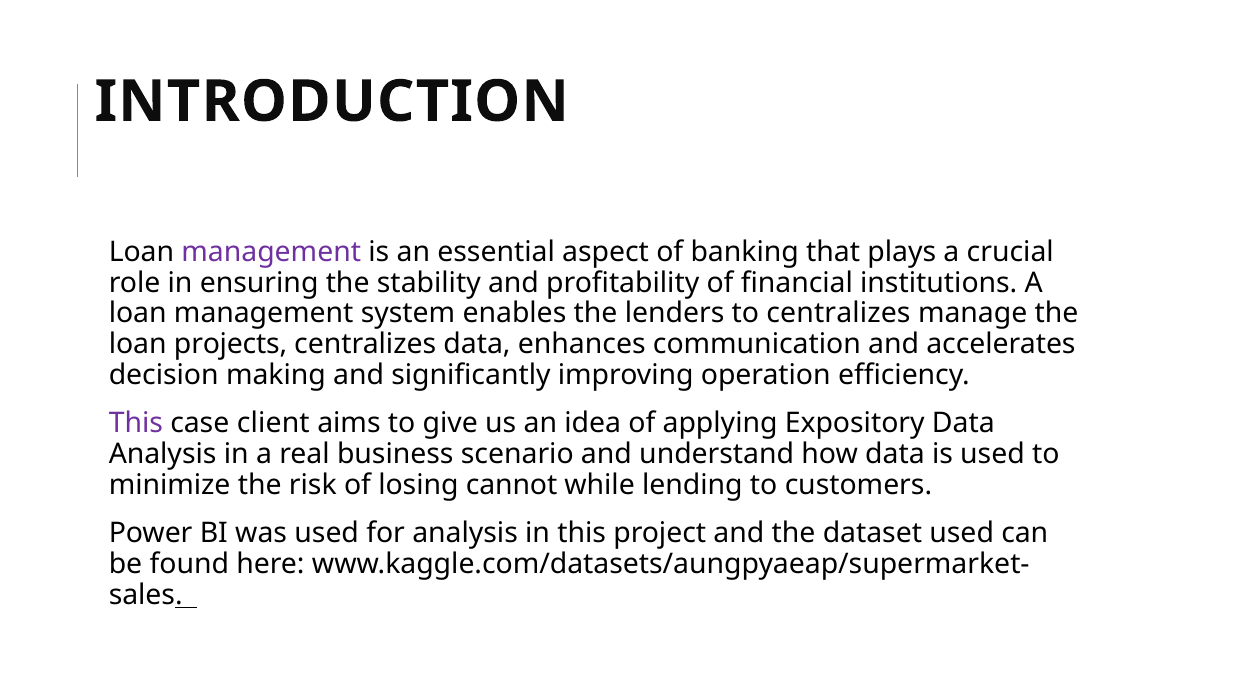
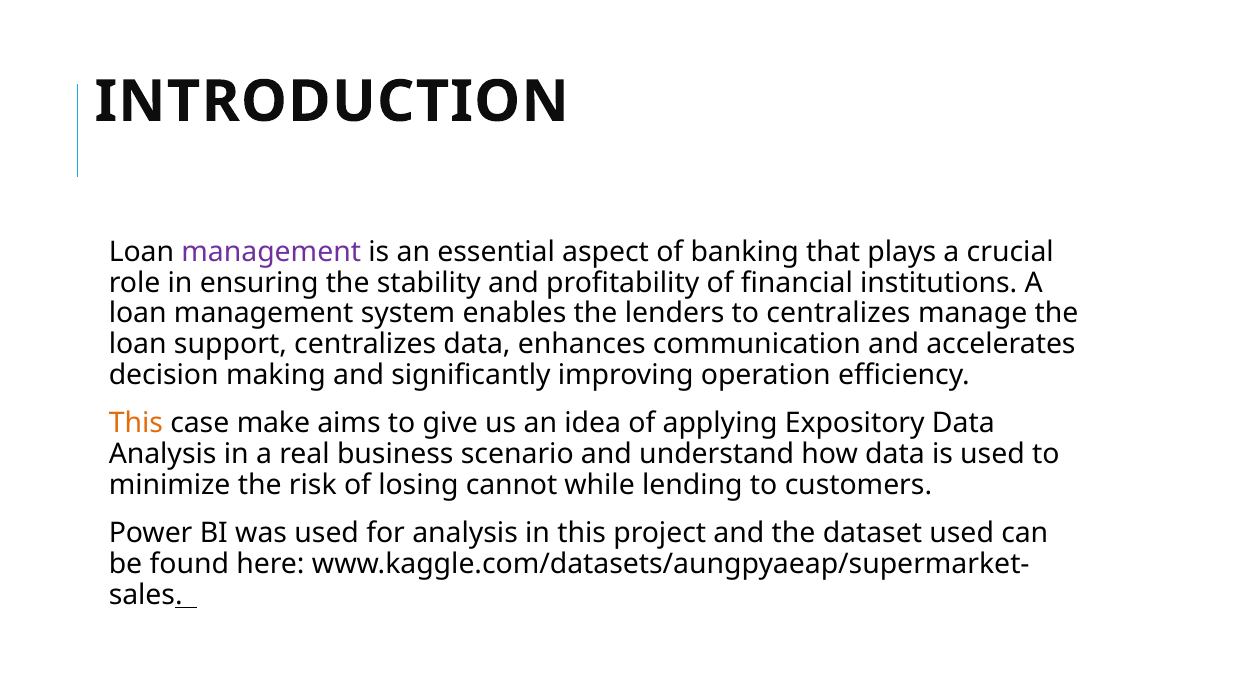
projects: projects -> support
This at (136, 424) colour: purple -> orange
client: client -> make
